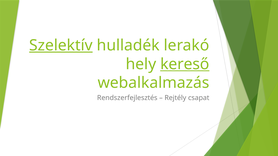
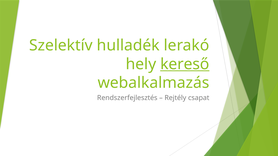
Szelektív underline: present -> none
